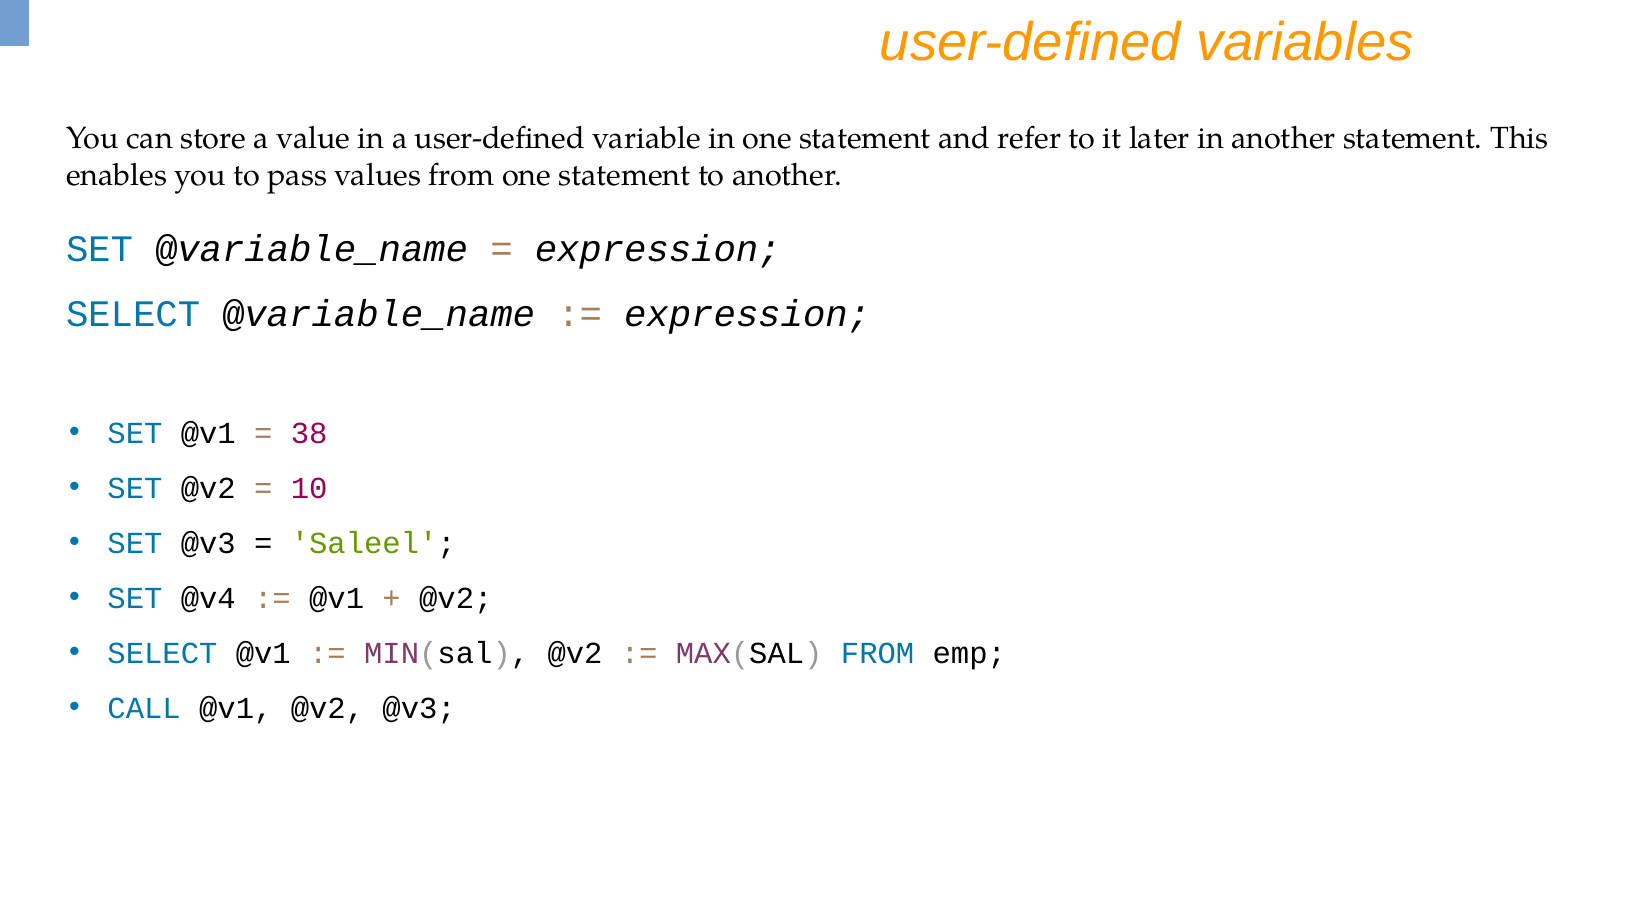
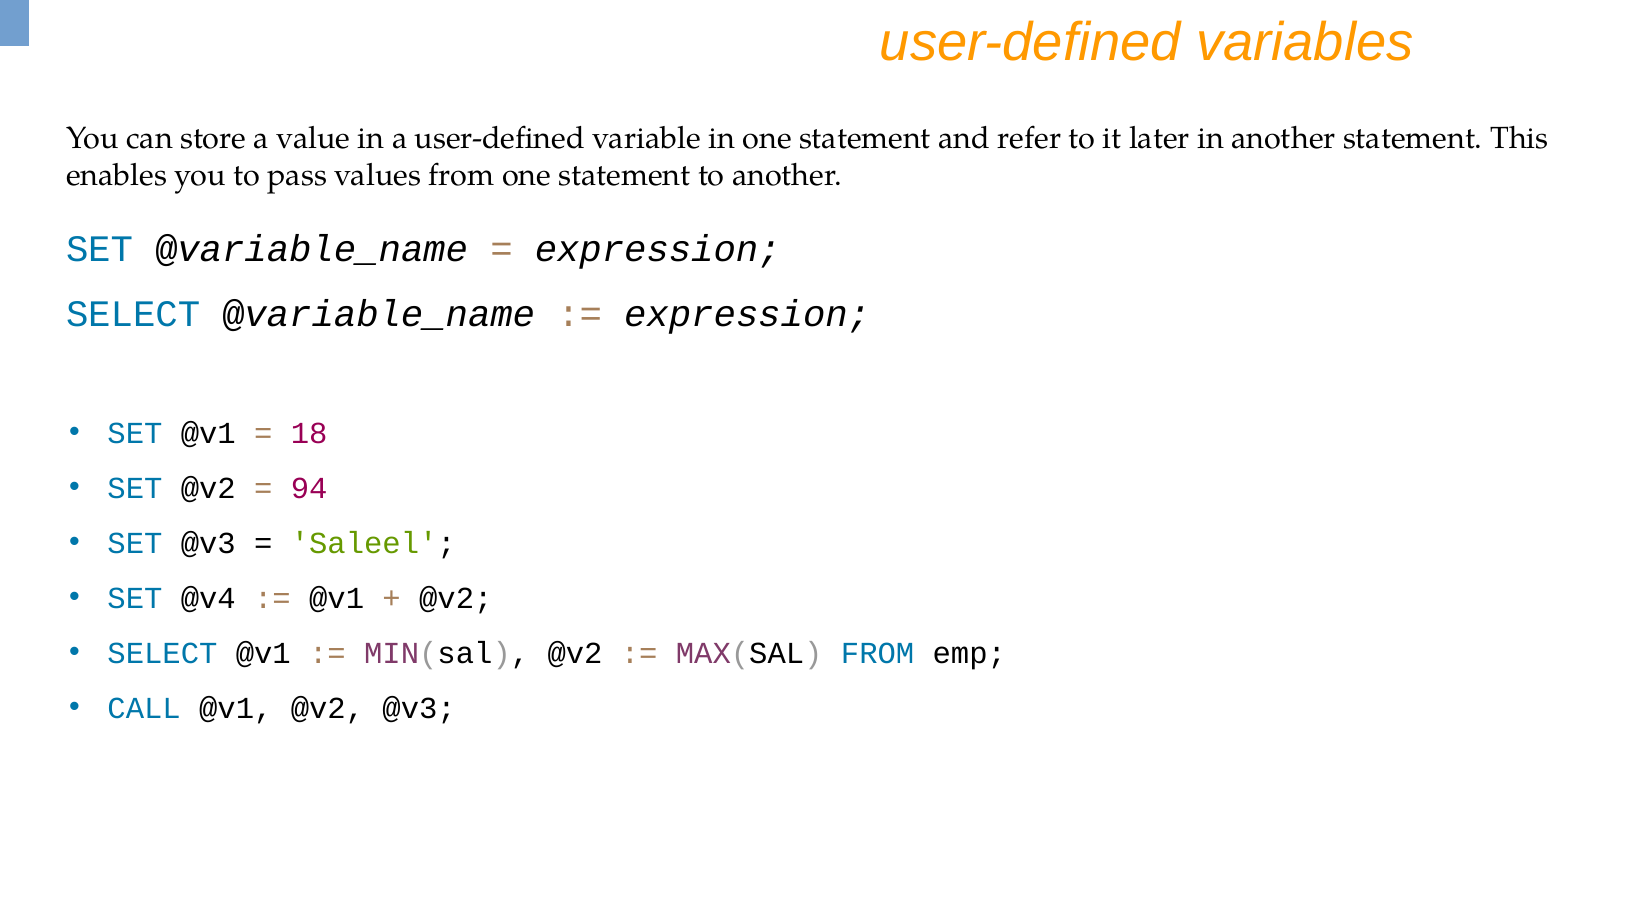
38: 38 -> 18
10: 10 -> 94
